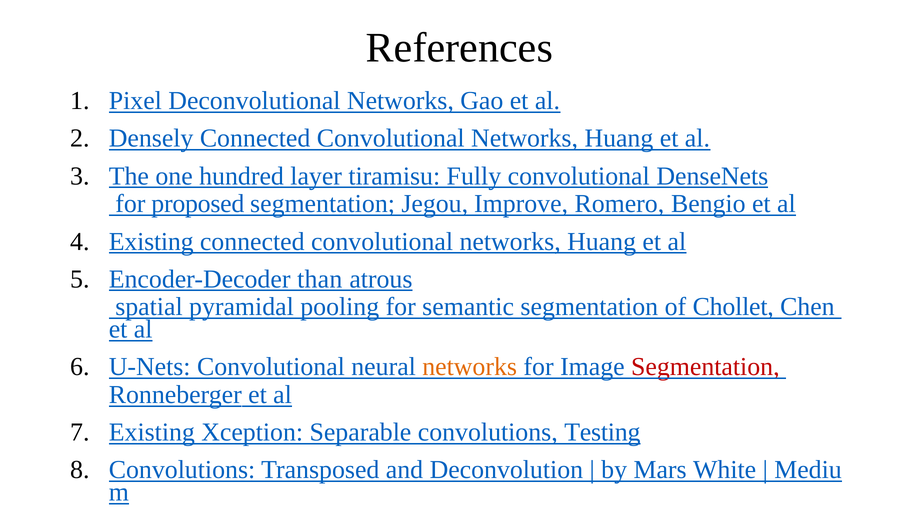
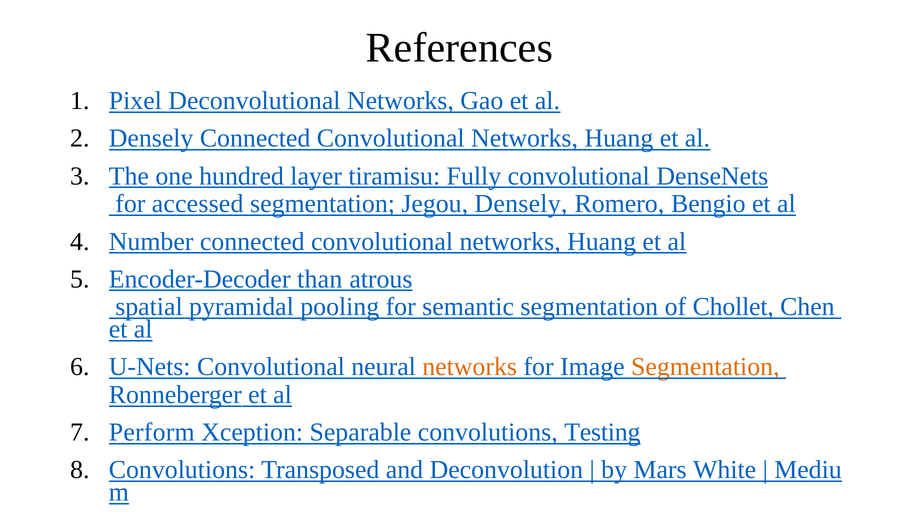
proposed: proposed -> accessed
Jegou Improve: Improve -> Densely
Existing at (151, 241): Existing -> Number
Segmentation at (705, 367) colour: red -> orange
Existing at (152, 432): Existing -> Perform
